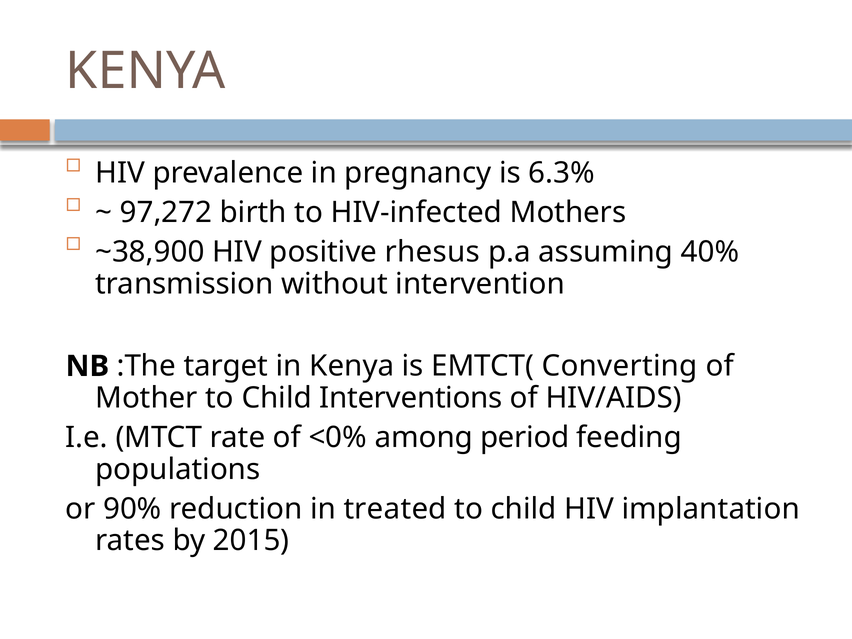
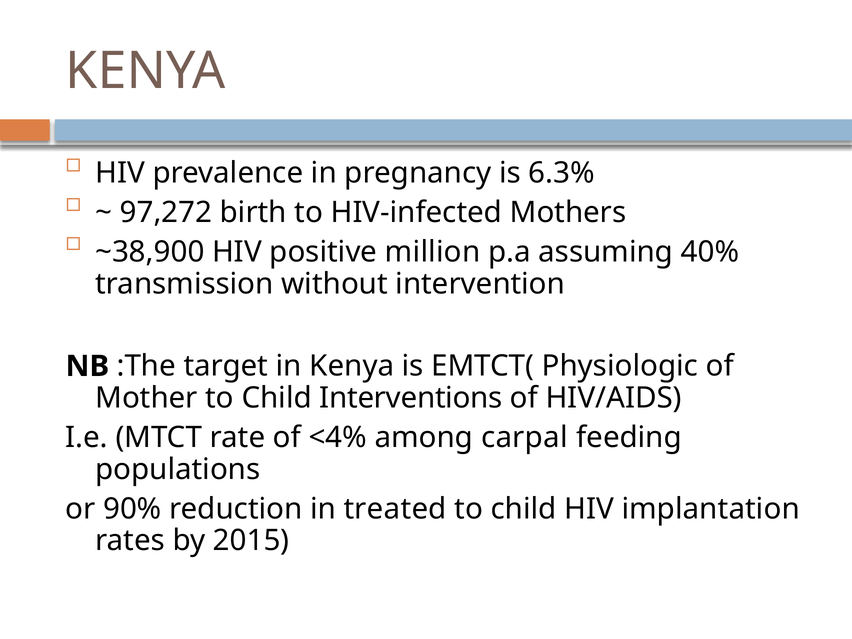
rhesus: rhesus -> million
Converting: Converting -> Physiologic
<0%: <0% -> <4%
period: period -> carpal
